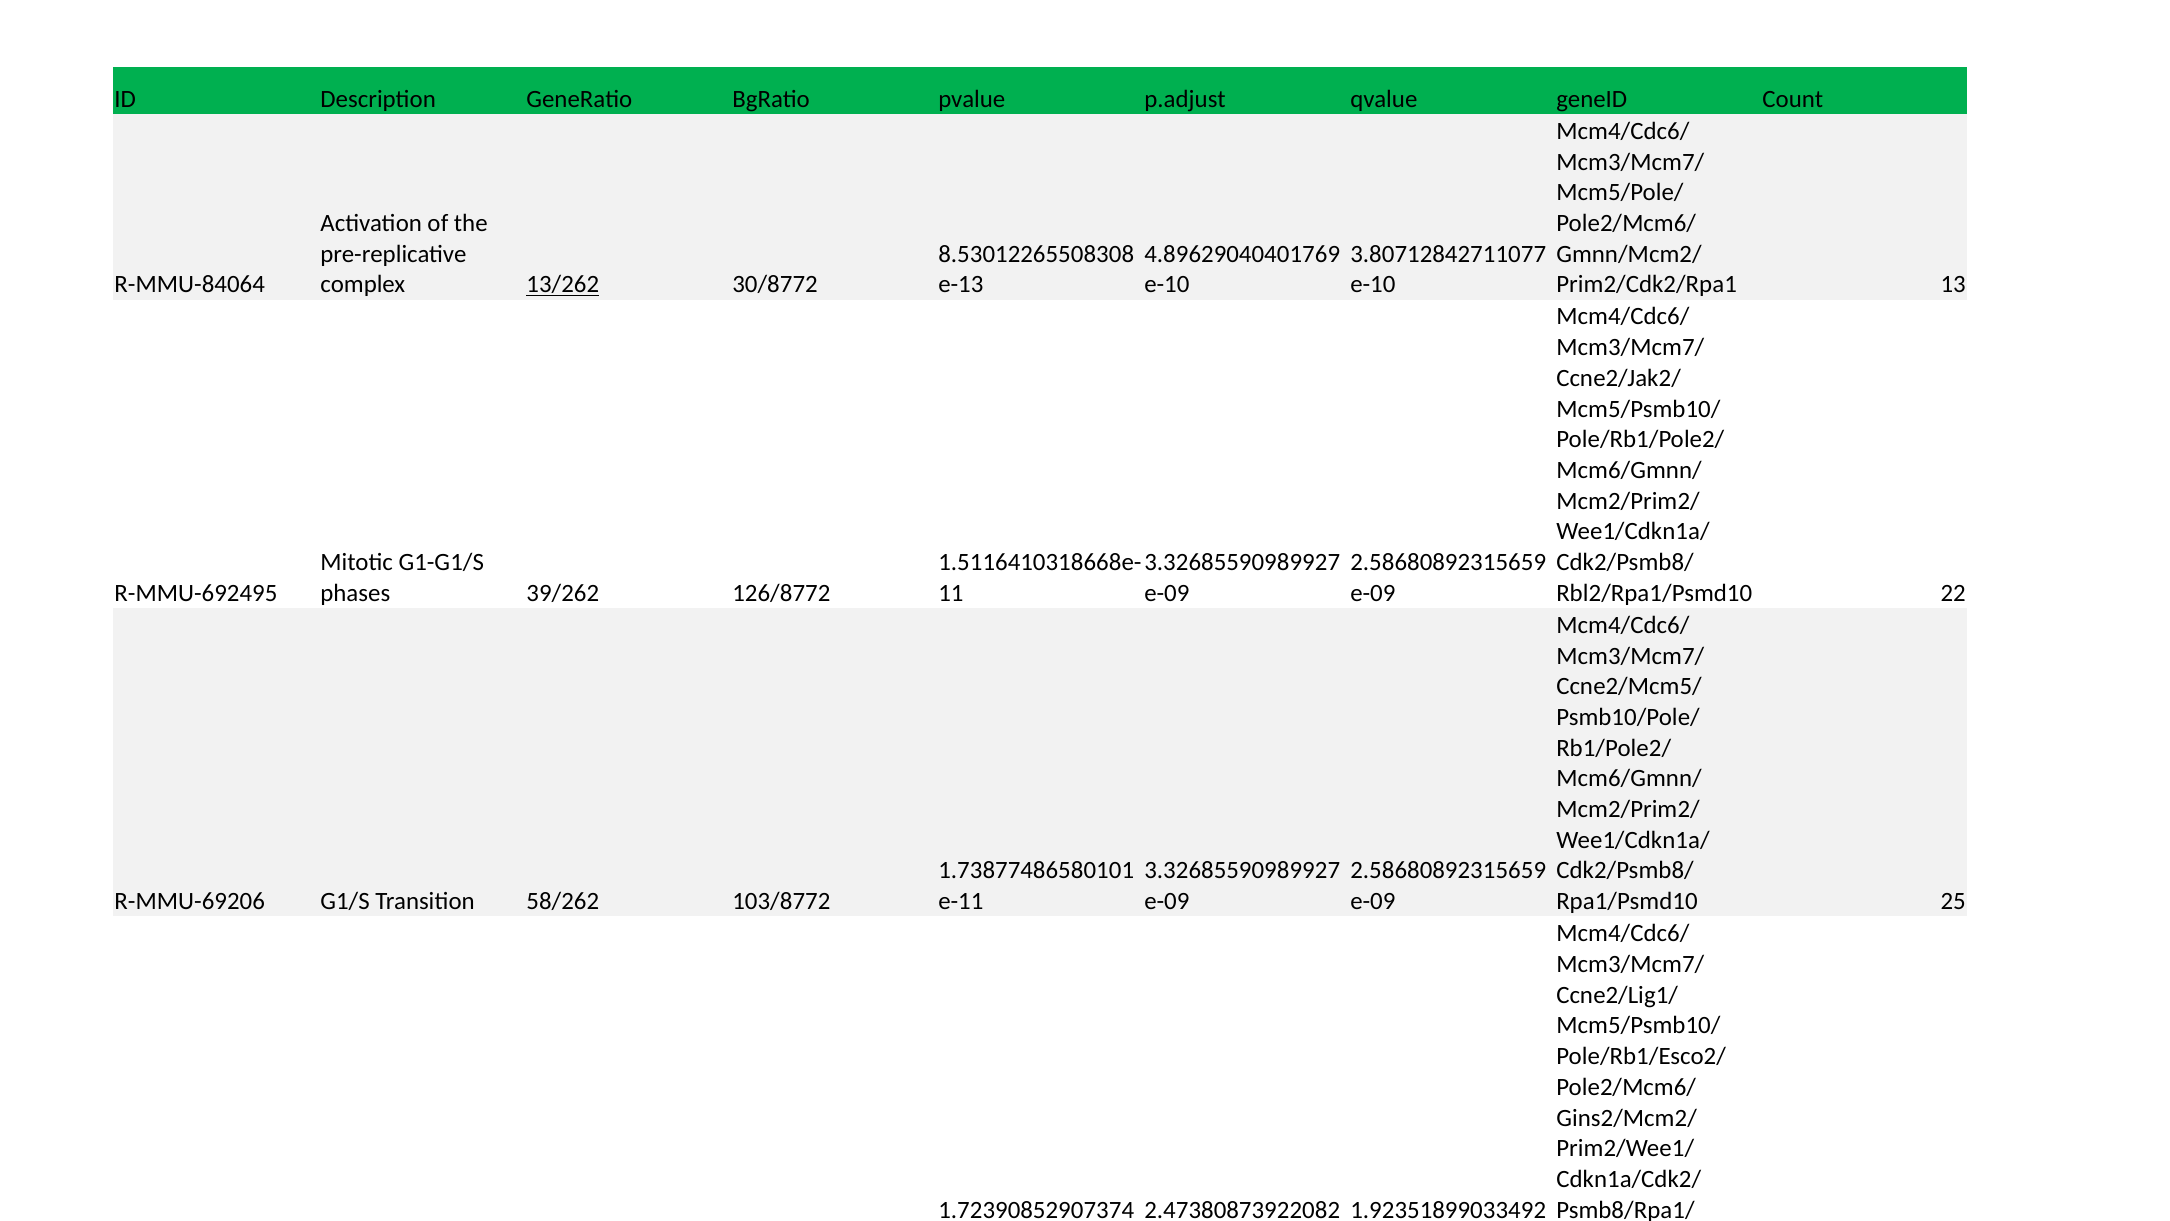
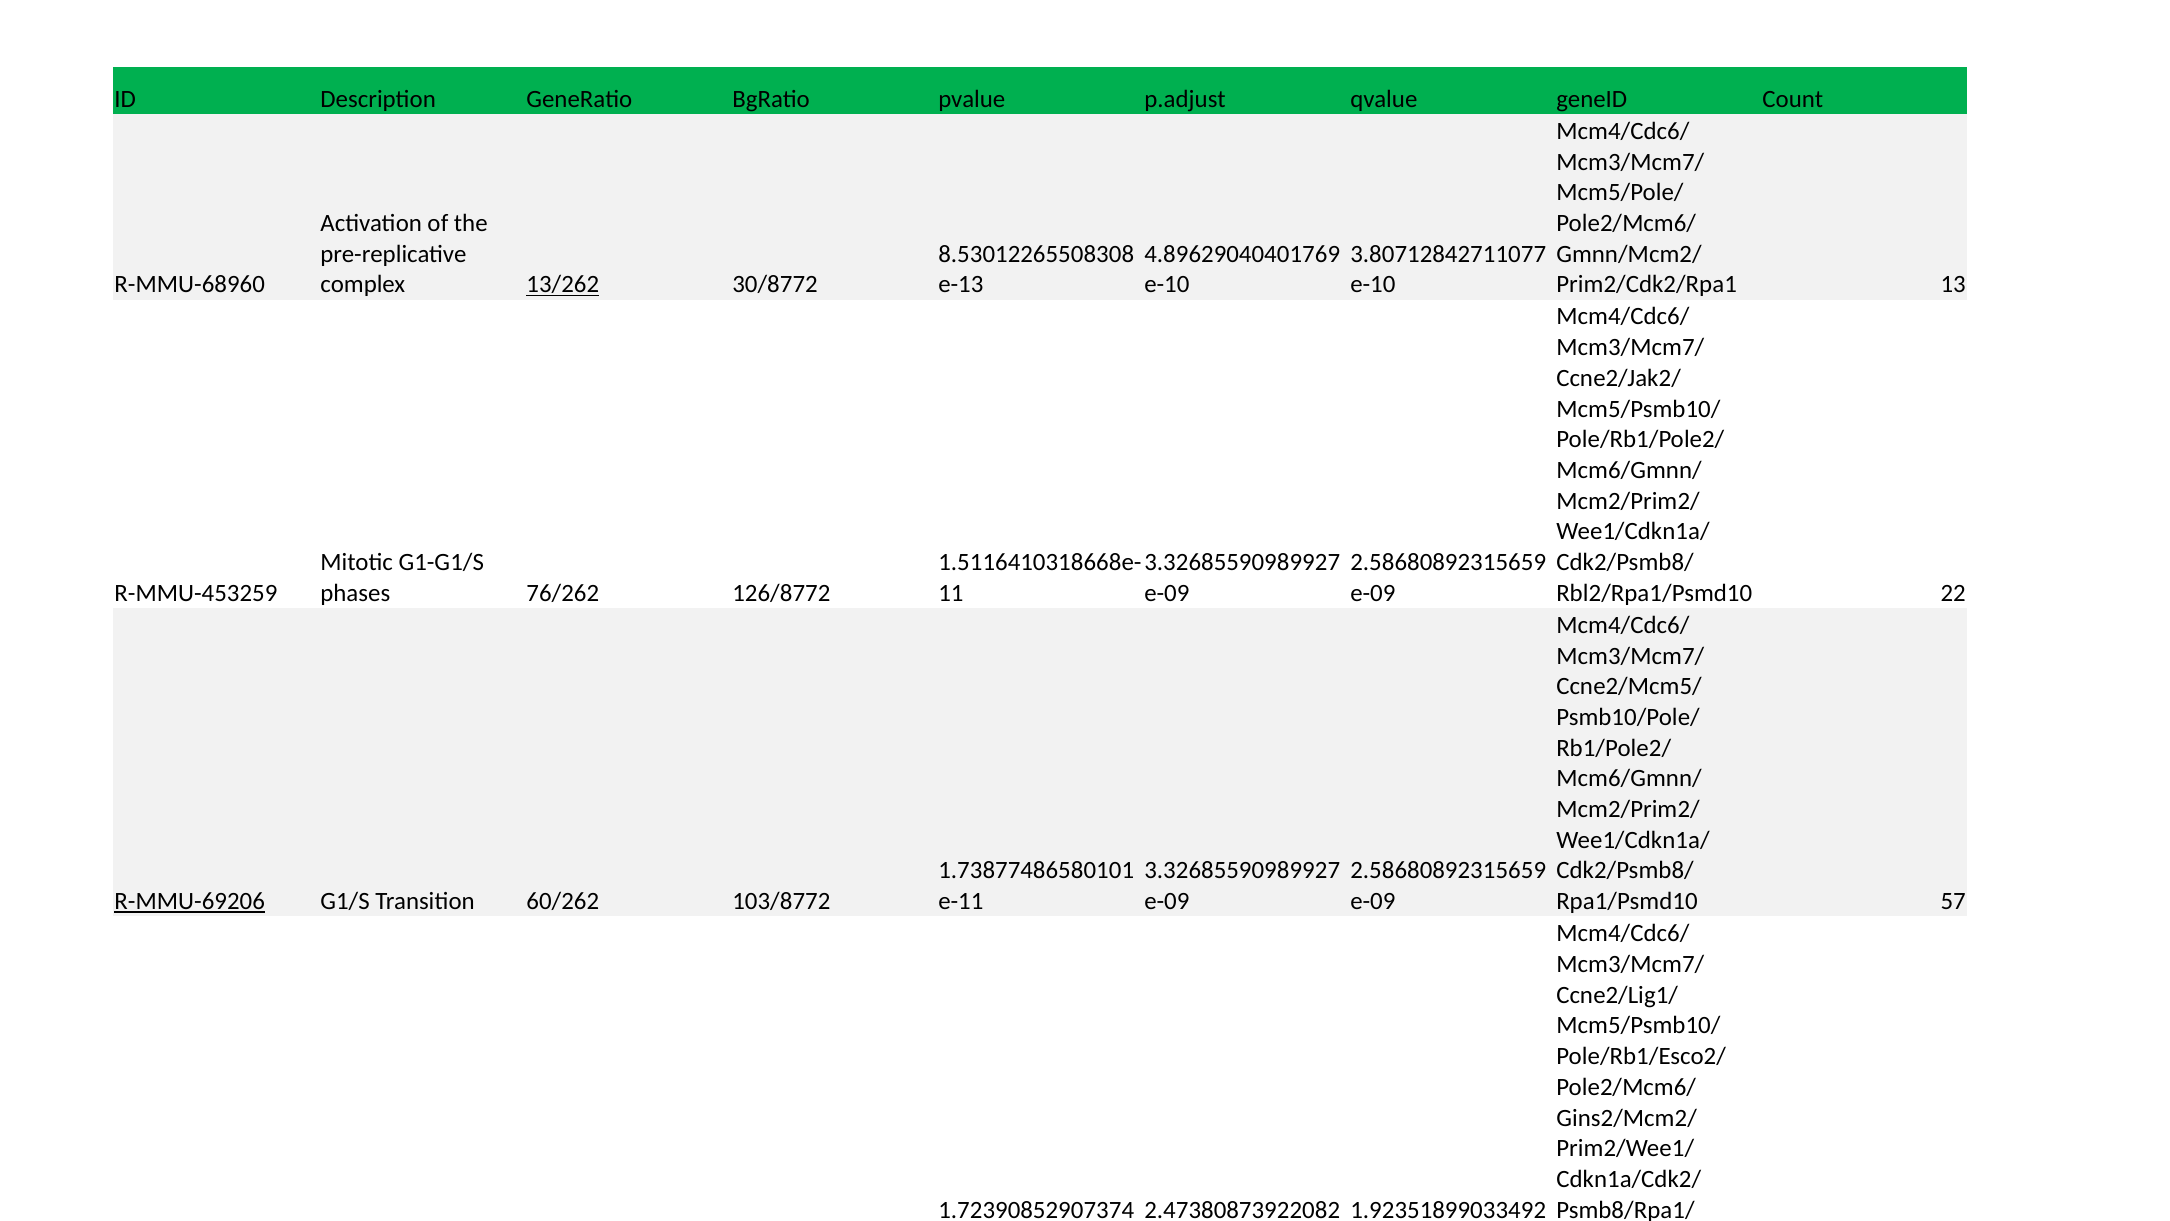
R-MMU-84064: R-MMU-84064 -> R-MMU-68960
R-MMU-692495: R-MMU-692495 -> R-MMU-453259
39/262: 39/262 -> 76/262
R-MMU-69206 underline: none -> present
58/262: 58/262 -> 60/262
25: 25 -> 57
